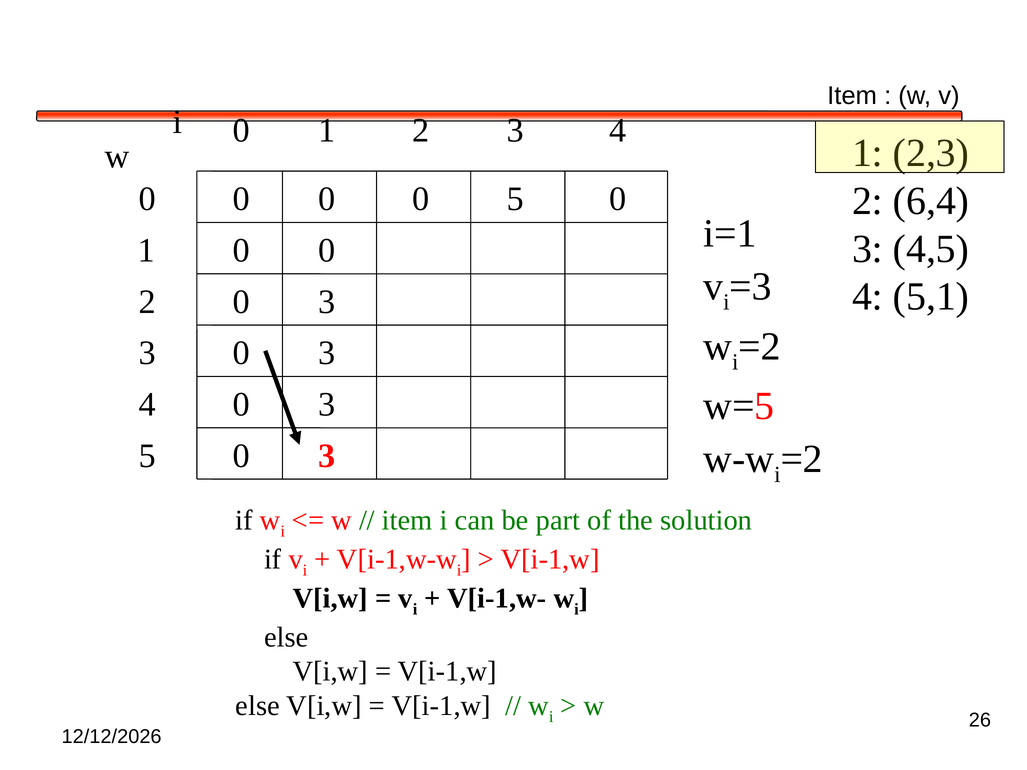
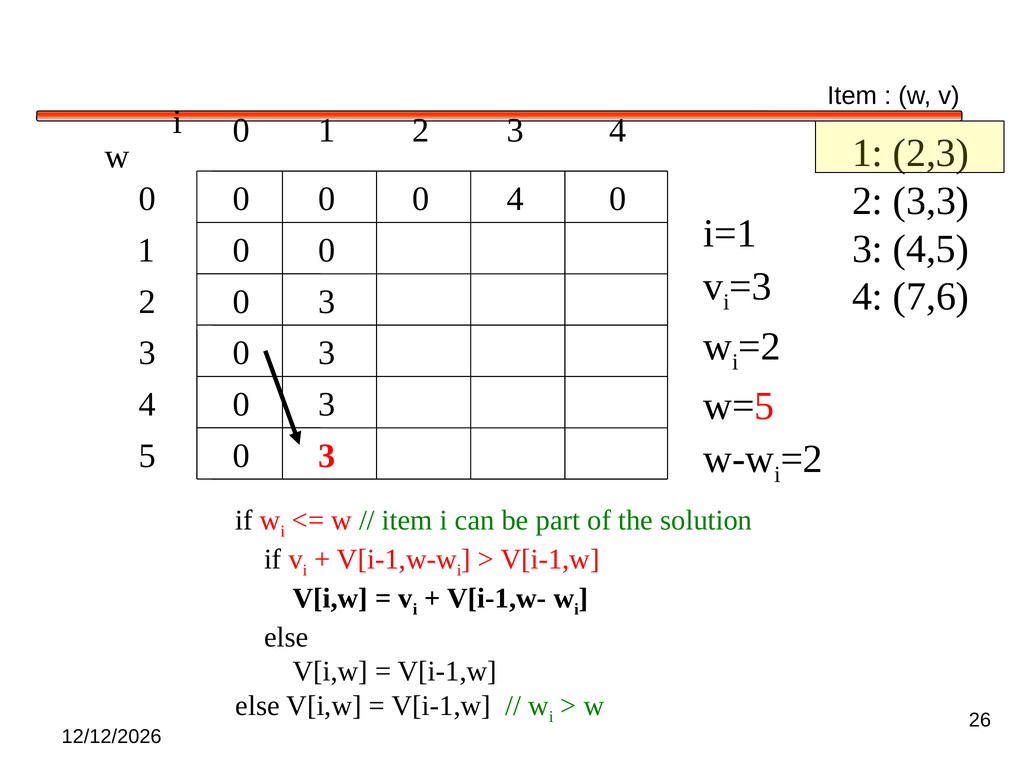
6,4: 6,4 -> 3,3
0 5: 5 -> 4
5,1: 5,1 -> 7,6
